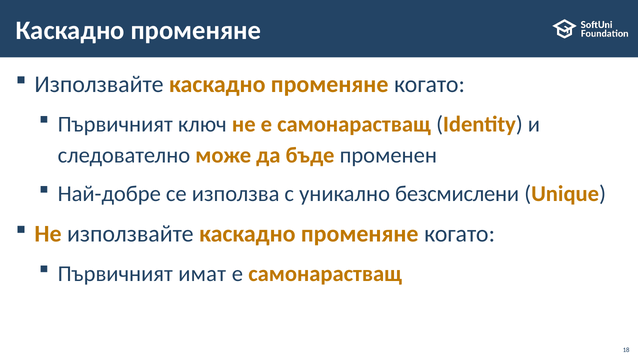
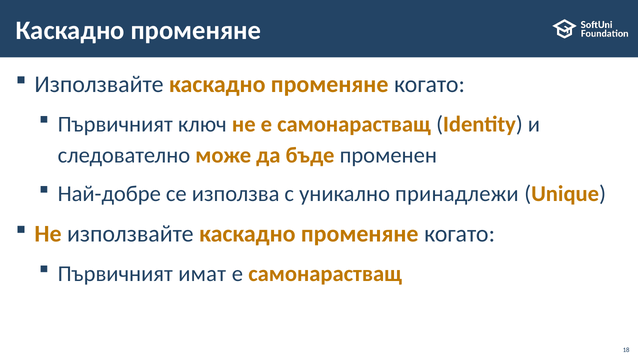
безсмислени: безсмислени -> принадлежи
